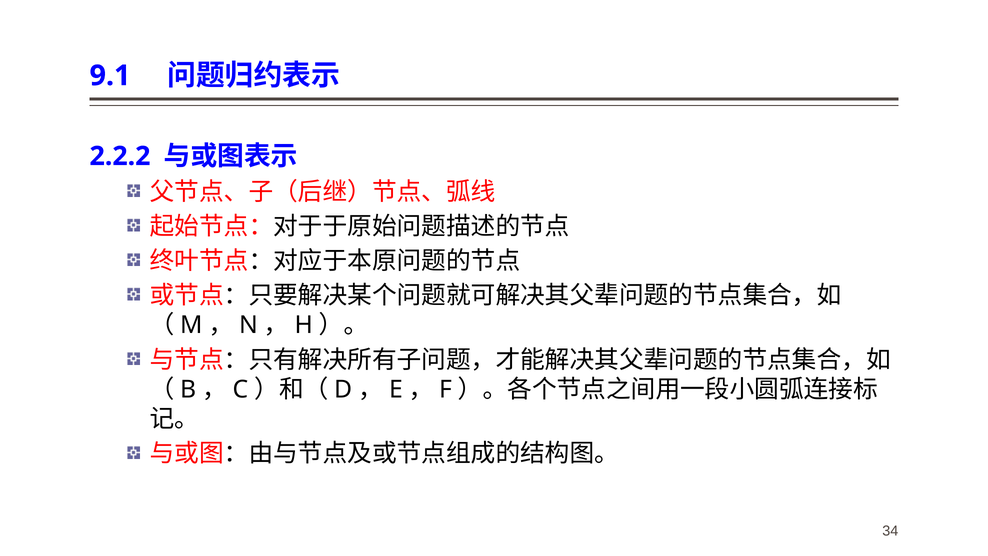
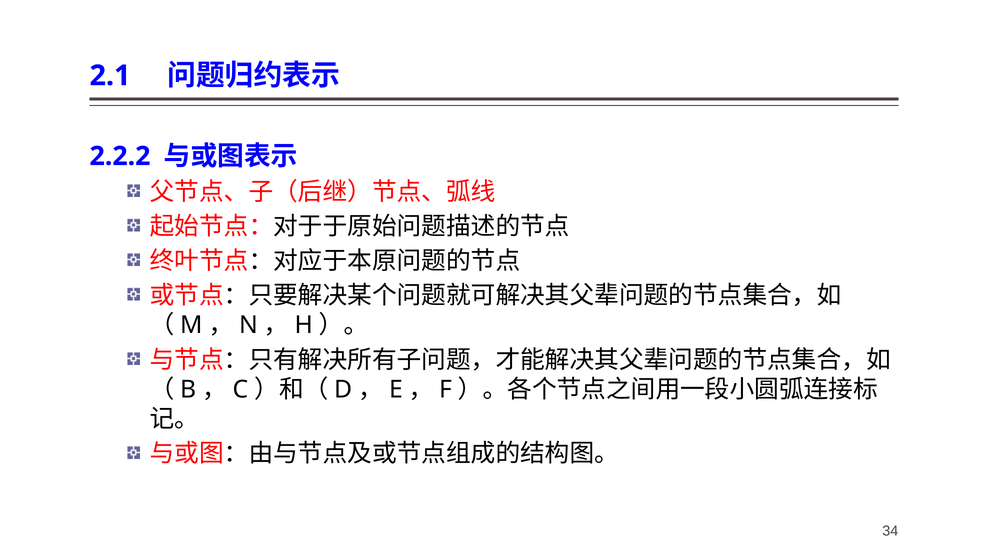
9.1: 9.1 -> 2.1
